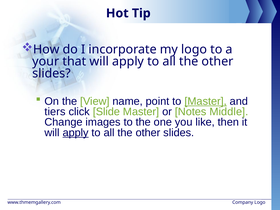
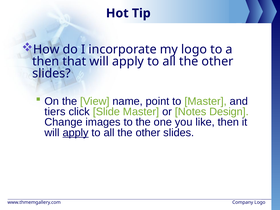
your at (46, 61): your -> then
Master at (206, 101) underline: present -> none
Middle: Middle -> Design
